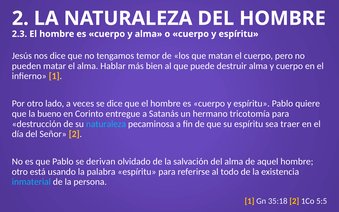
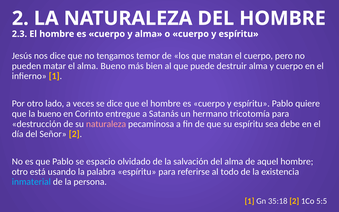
alma Hablar: Hablar -> Bueno
naturaleza at (106, 124) colour: light blue -> pink
traer: traer -> debe
derivan: derivan -> espacio
